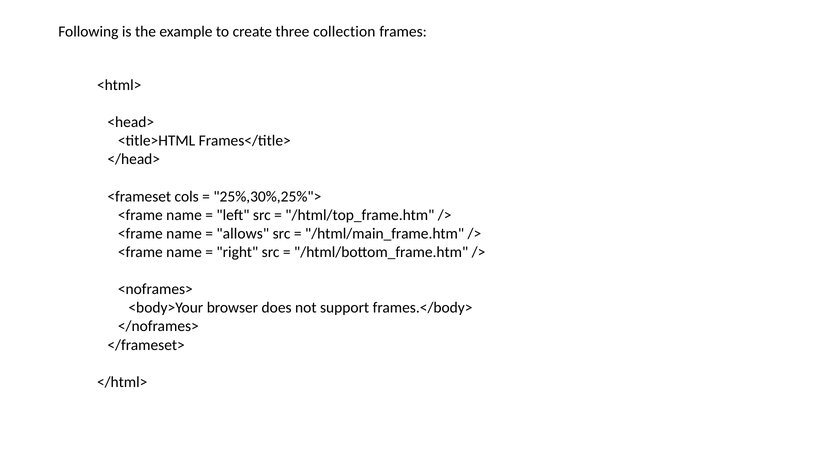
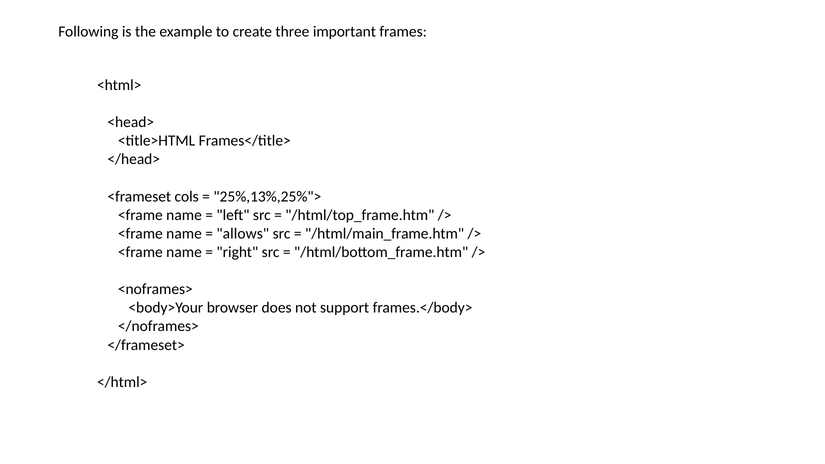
collection: collection -> important
25%,30%,25%">: 25%,30%,25%"> -> 25%,13%,25%">
